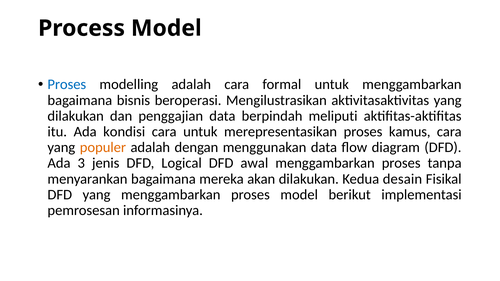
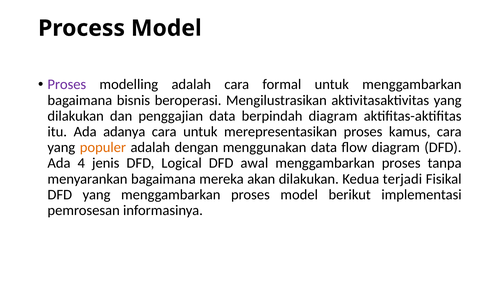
Proses at (67, 85) colour: blue -> purple
berpindah meliputi: meliputi -> diagram
kondisi: kondisi -> adanya
3: 3 -> 4
desain: desain -> terjadi
